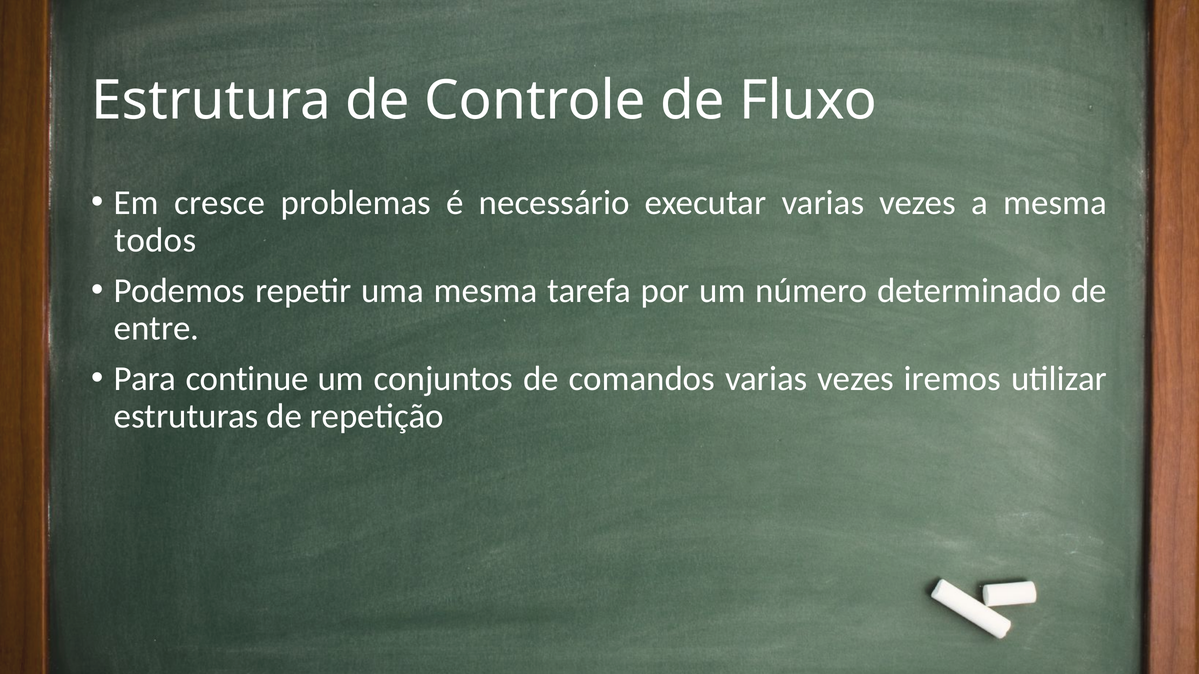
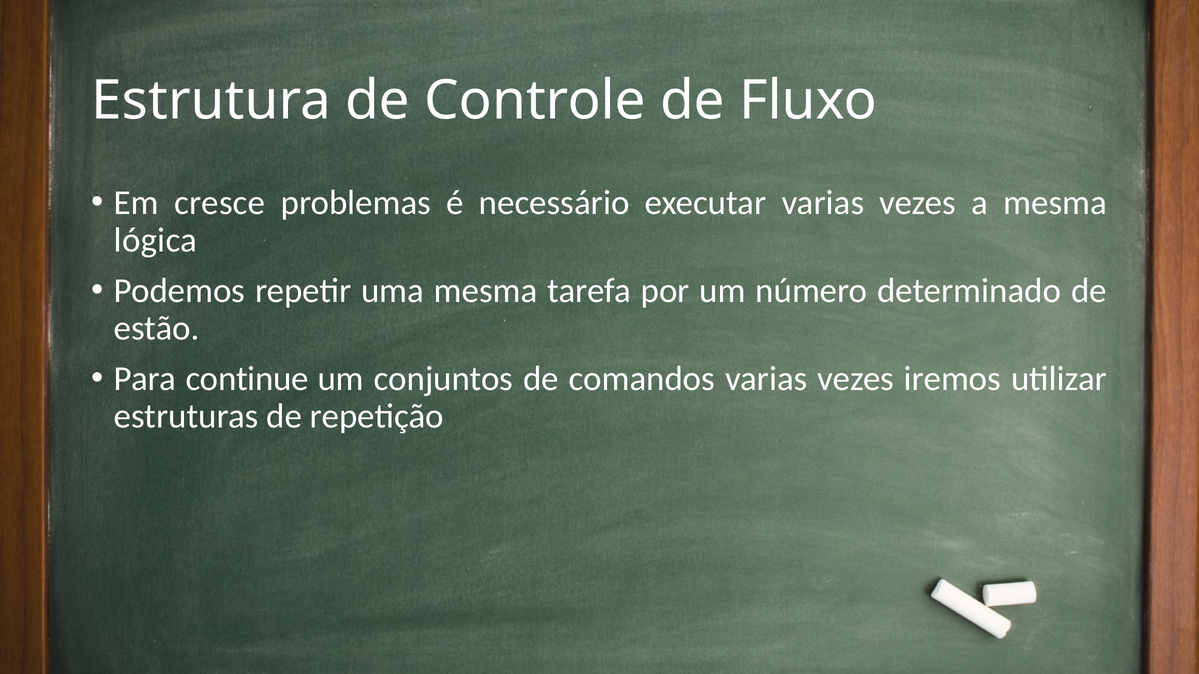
todos: todos -> lógica
entre: entre -> estão
